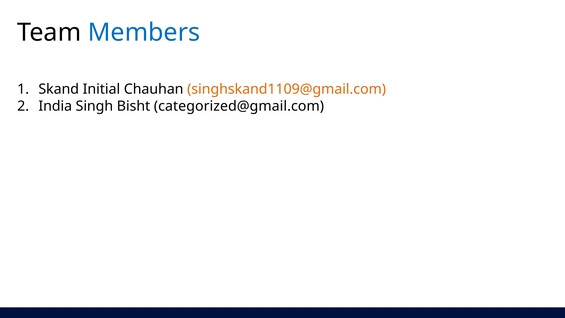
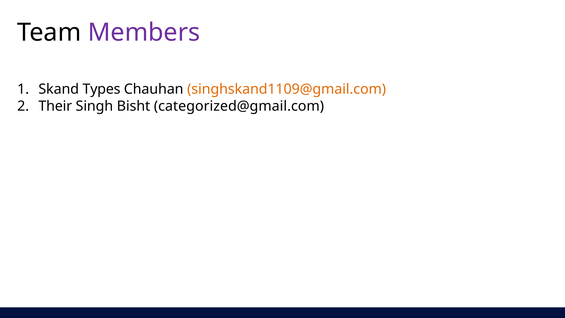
Members colour: blue -> purple
Initial: Initial -> Types
India: India -> Their
